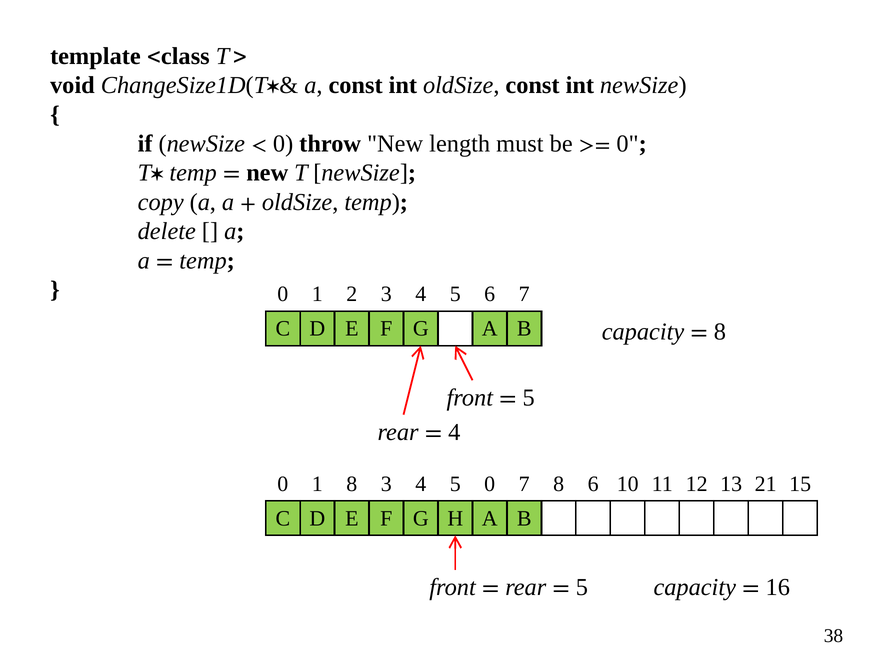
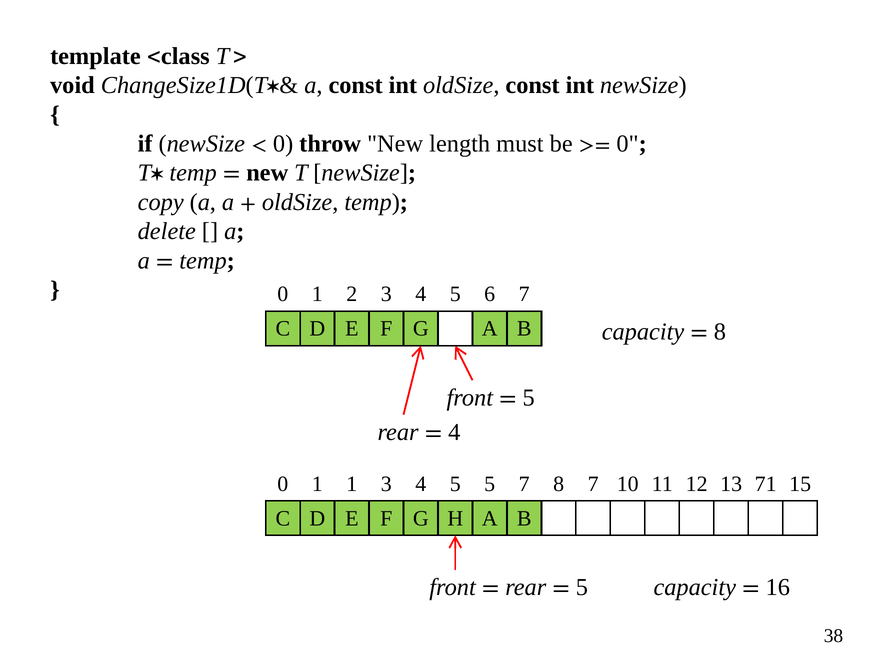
1 8: 8 -> 1
5 0: 0 -> 5
8 6: 6 -> 7
21: 21 -> 71
